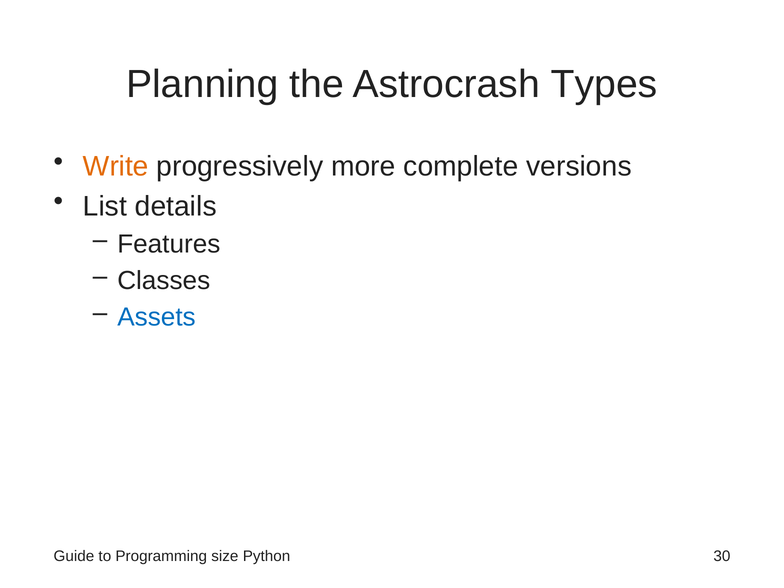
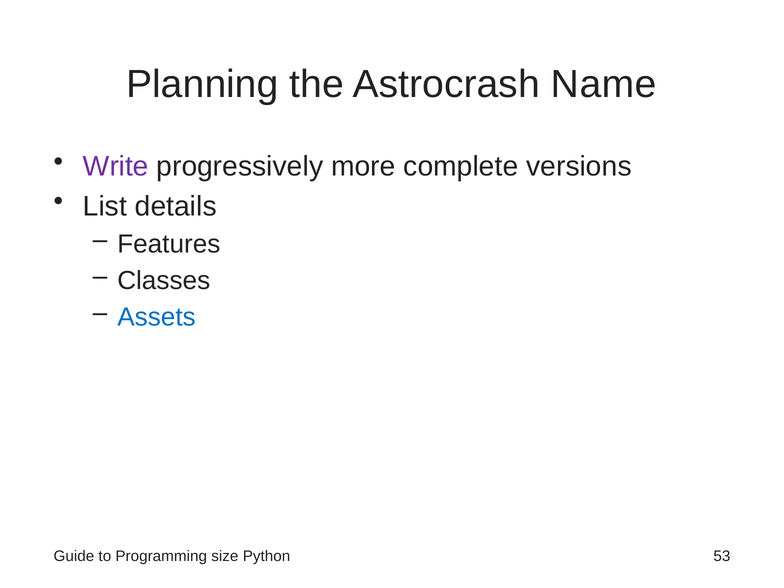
Types: Types -> Name
Write colour: orange -> purple
30: 30 -> 53
